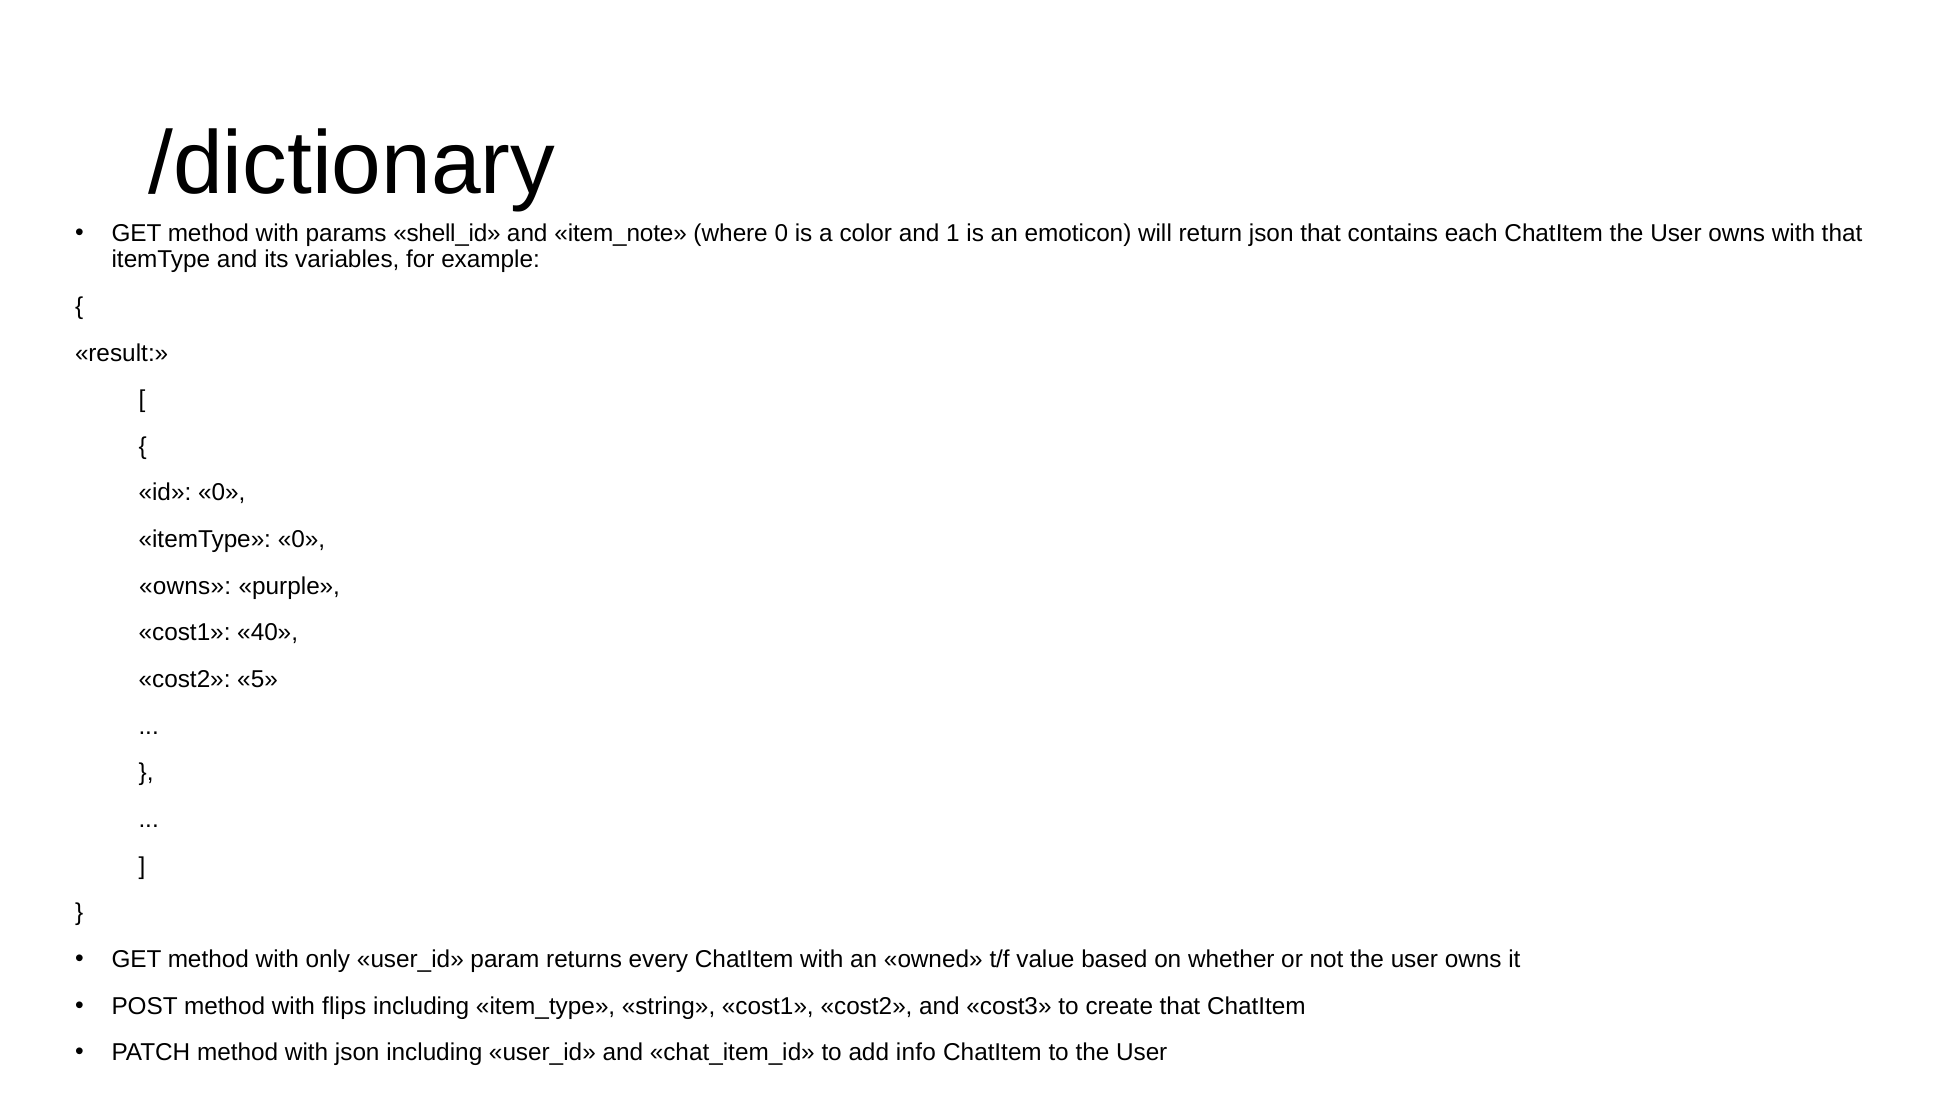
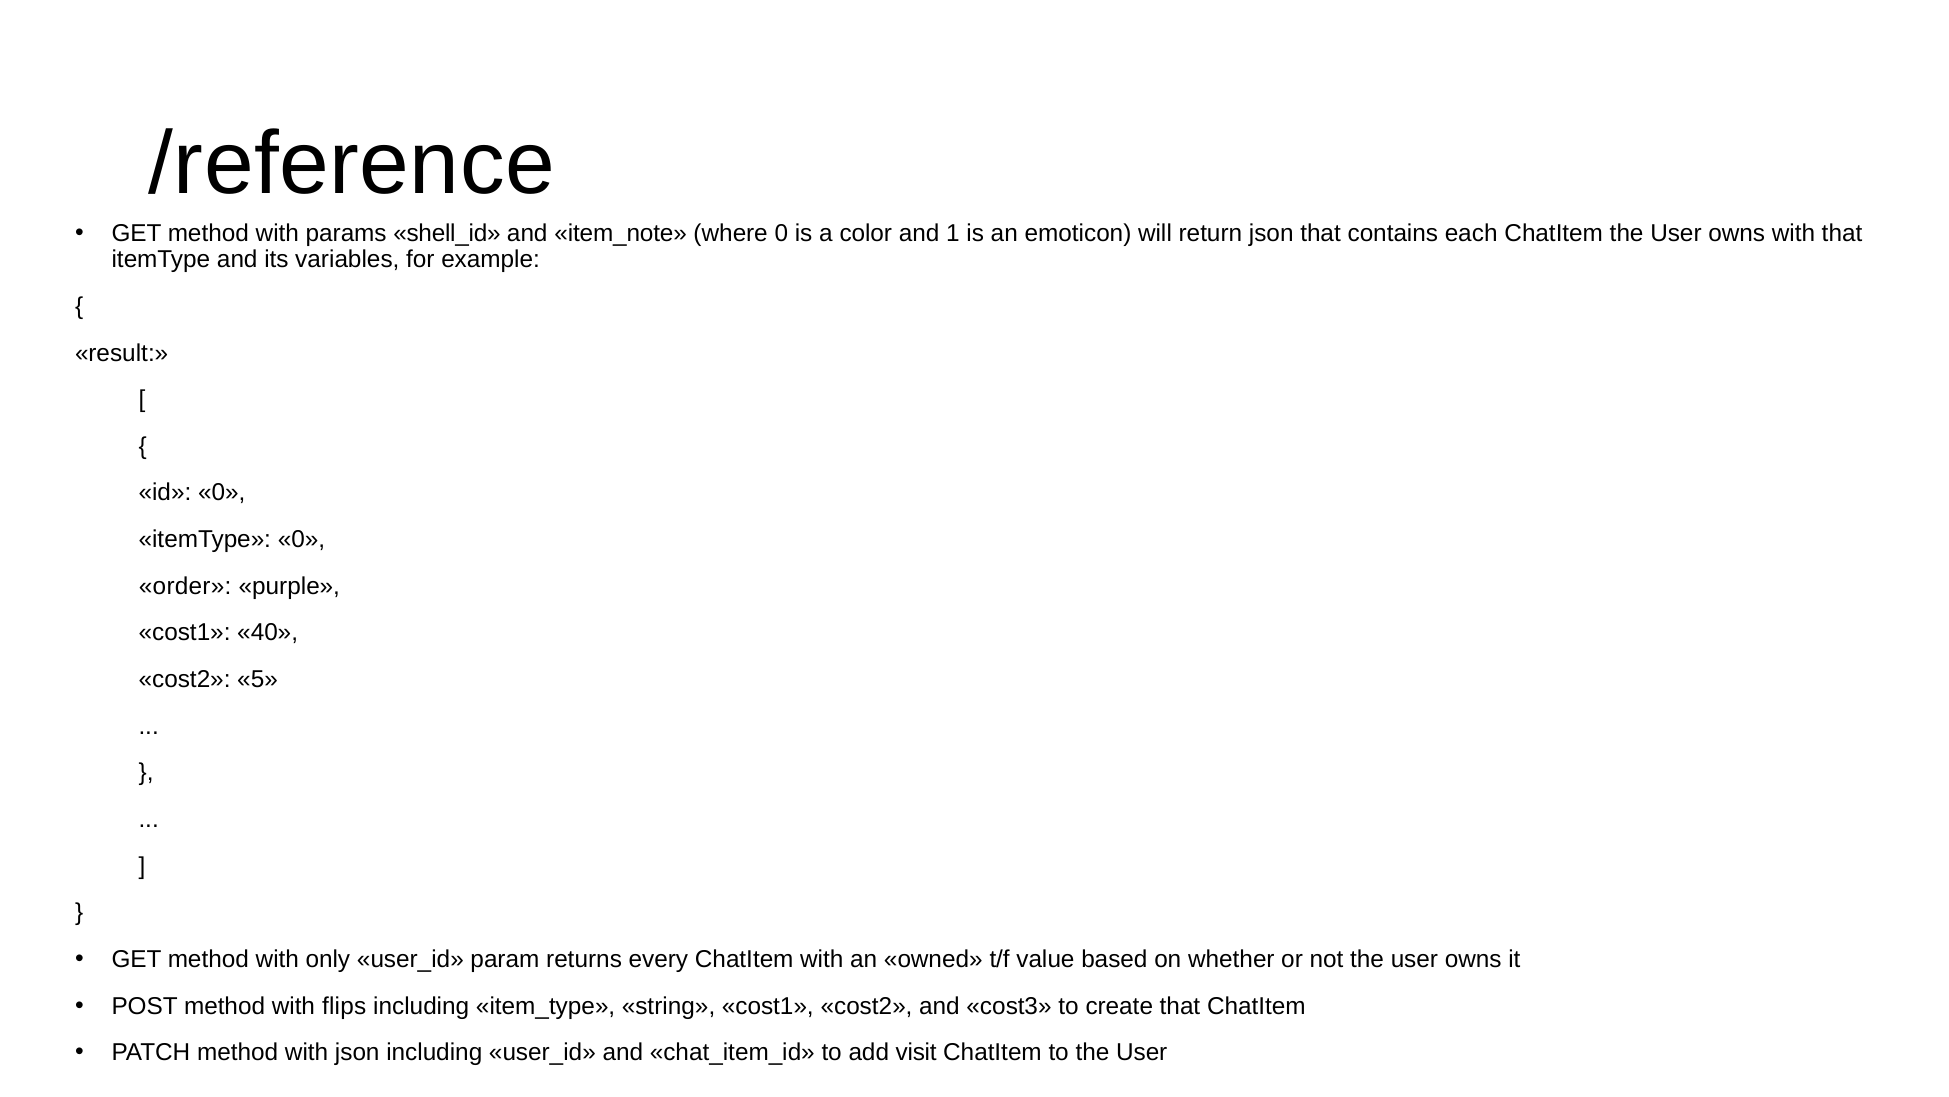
/dictionary: /dictionary -> /reference
owns at (185, 586): owns -> order
info: info -> visit
